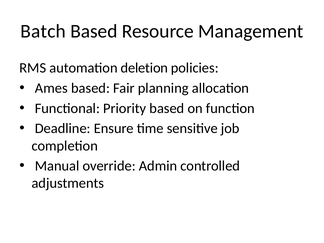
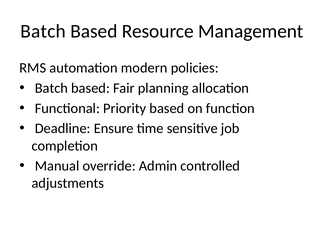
deletion: deletion -> modern
Ames at (51, 88): Ames -> Batch
